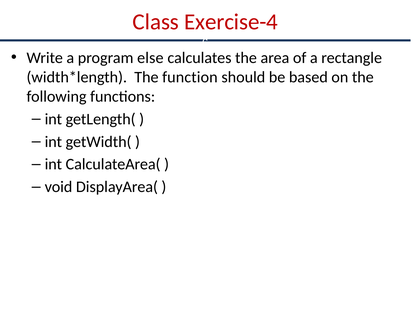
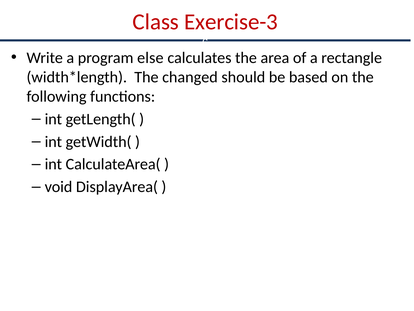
Exercise-4: Exercise-4 -> Exercise-3
function: function -> changed
